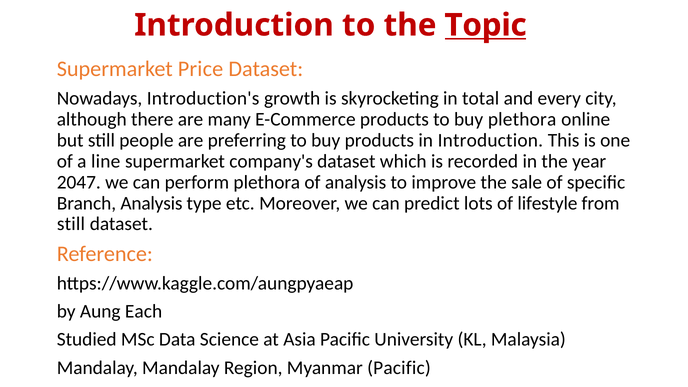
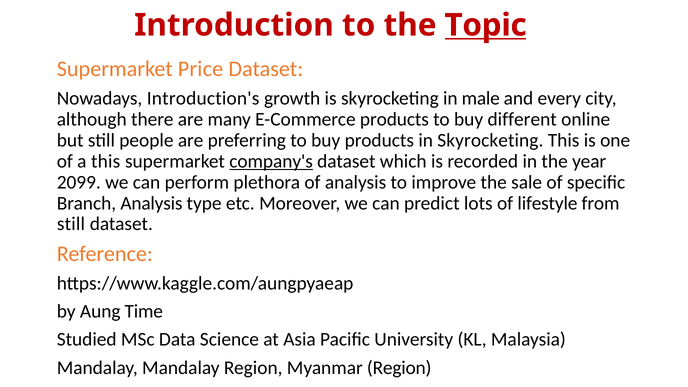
total: total -> male
buy plethora: plethora -> different
in Introduction: Introduction -> Skyrocketing
a line: line -> this
company's underline: none -> present
2047: 2047 -> 2099
Each: Each -> Time
Myanmar Pacific: Pacific -> Region
